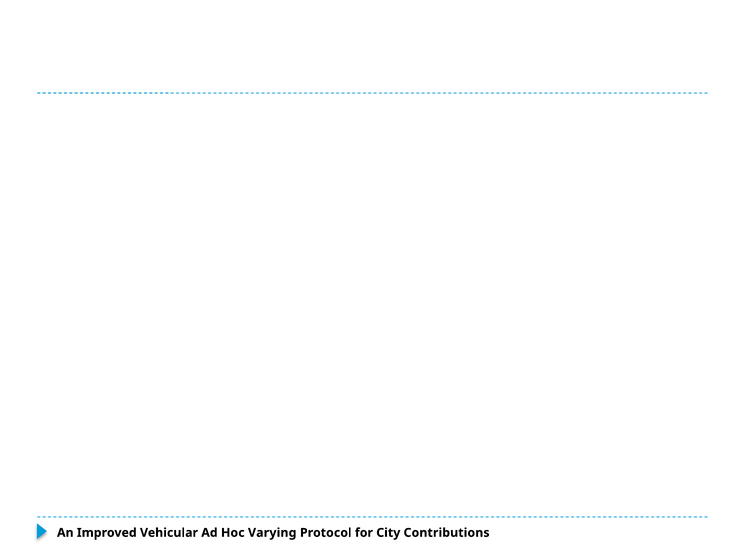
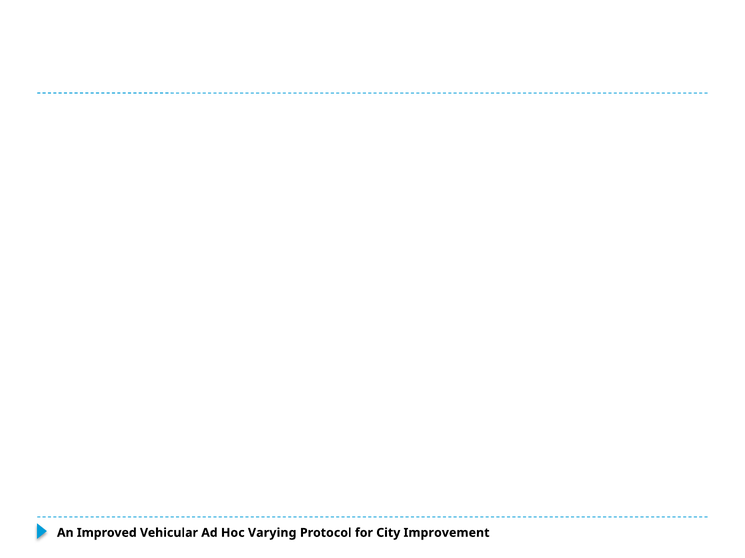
Contributions: Contributions -> Improvement
